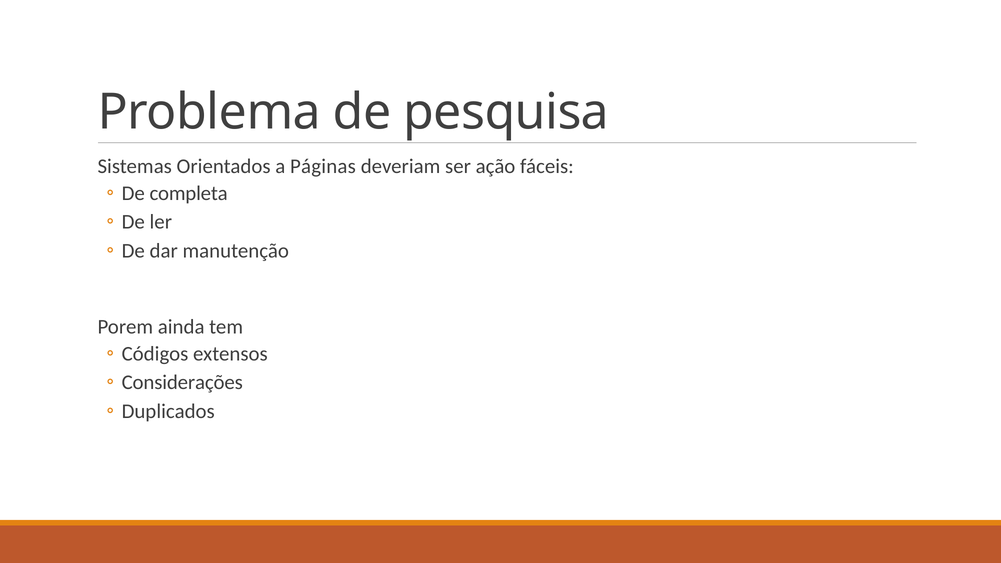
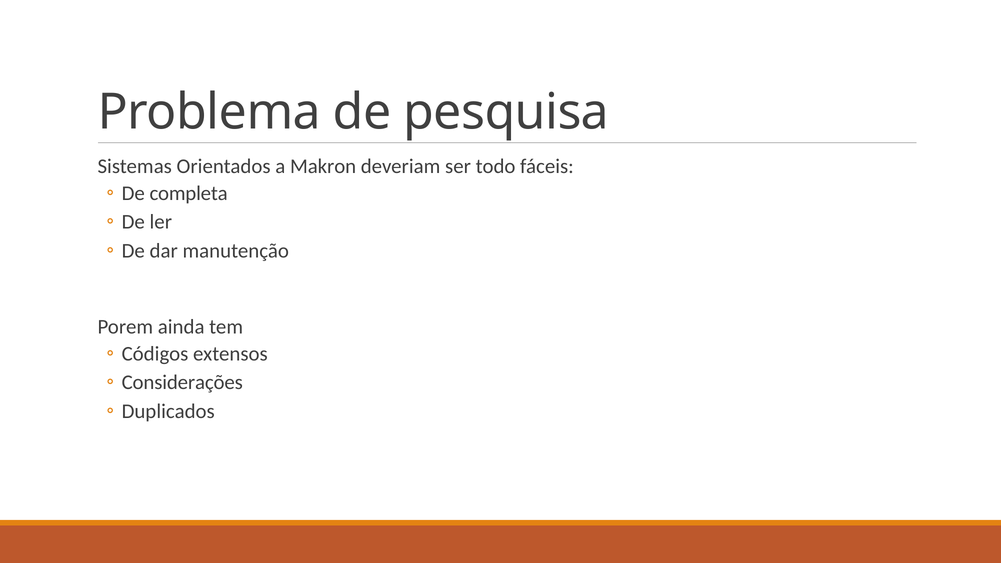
Páginas: Páginas -> Makron
ação: ação -> todo
